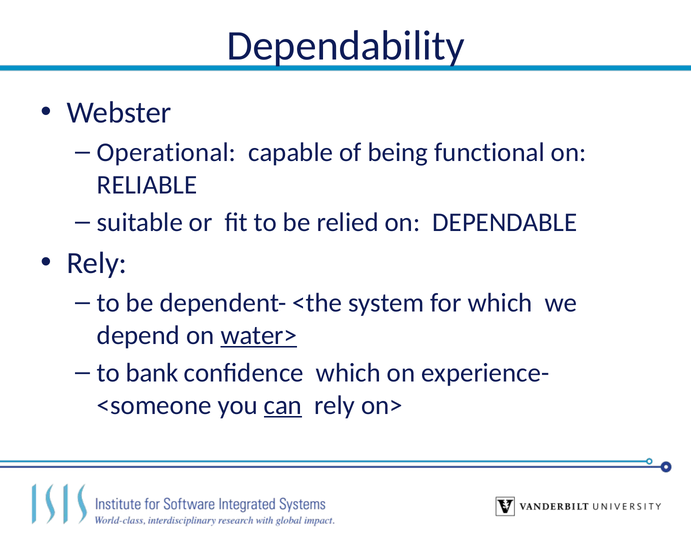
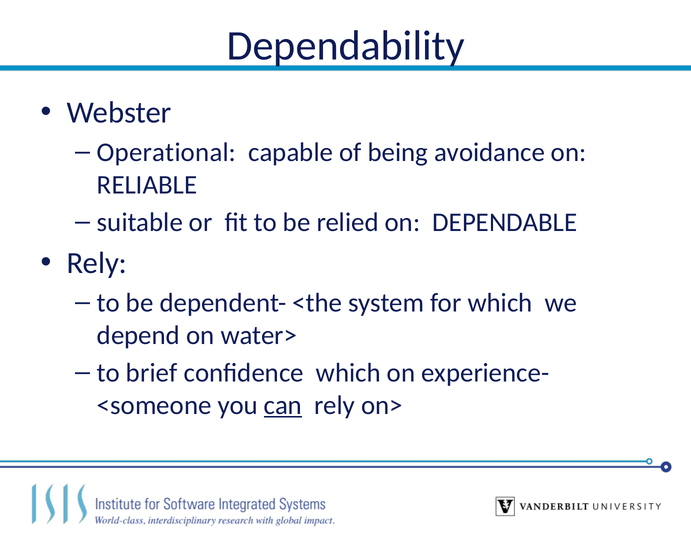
functional: functional -> avoidance
water> underline: present -> none
bank: bank -> brief
